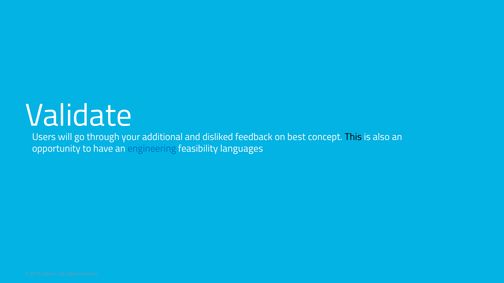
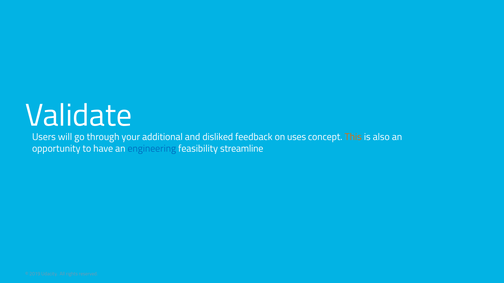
best: best -> uses
This colour: black -> orange
languages: languages -> streamline
